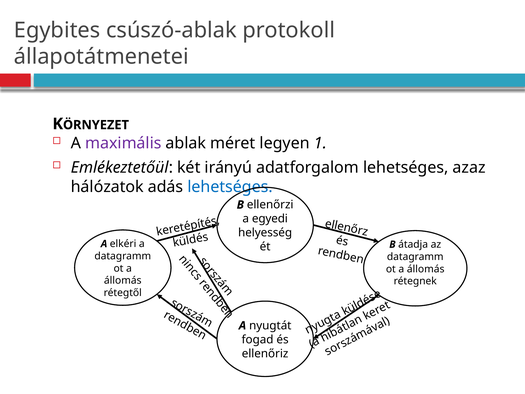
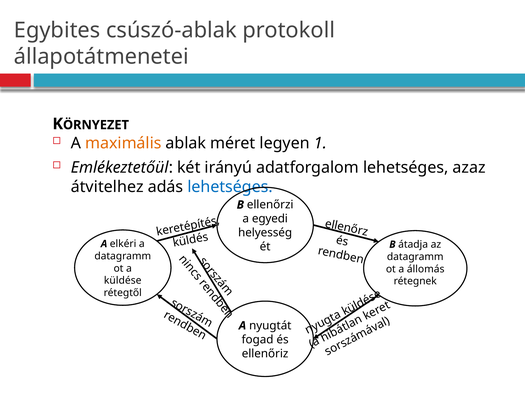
maximális colour: purple -> orange
hálózatok: hálózatok -> átvitelhez
állomás at (123, 280): állomás -> küldése
